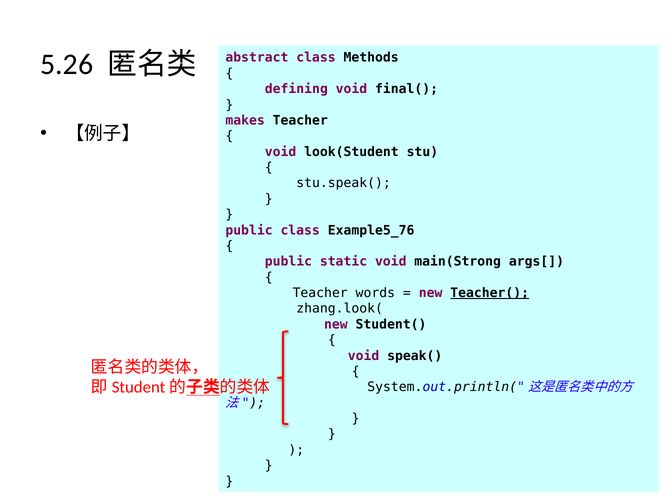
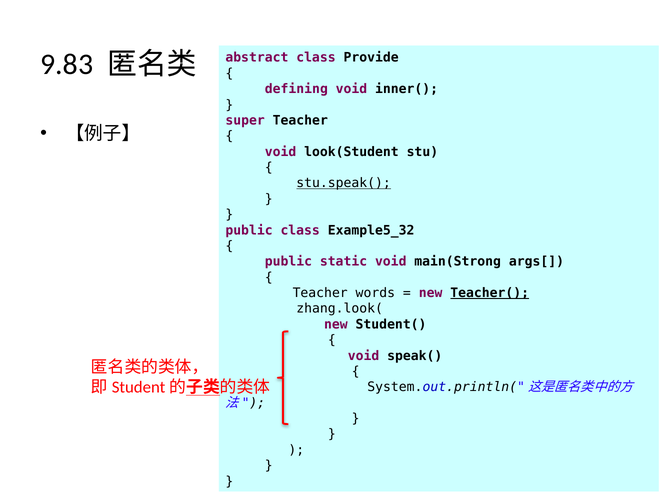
Methods: Methods -> Provide
5.26: 5.26 -> 9.83
final(: final( -> inner(
makes: makes -> super
stu.speak( underline: none -> present
Example5_76: Example5_76 -> Example5_32
